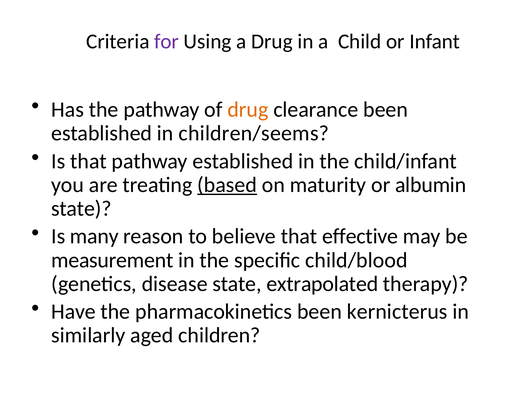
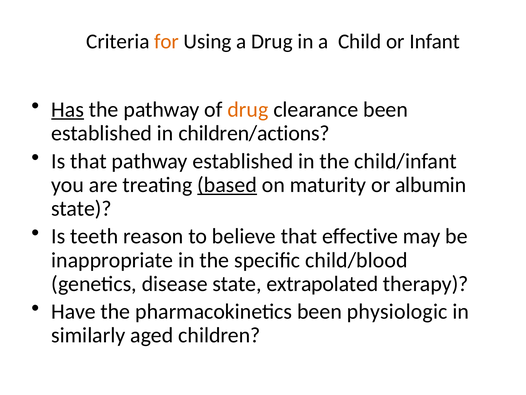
for colour: purple -> orange
Has underline: none -> present
children/seems: children/seems -> children/actions
many: many -> teeth
measurement: measurement -> inappropriate
kernicterus: kernicterus -> physiologic
